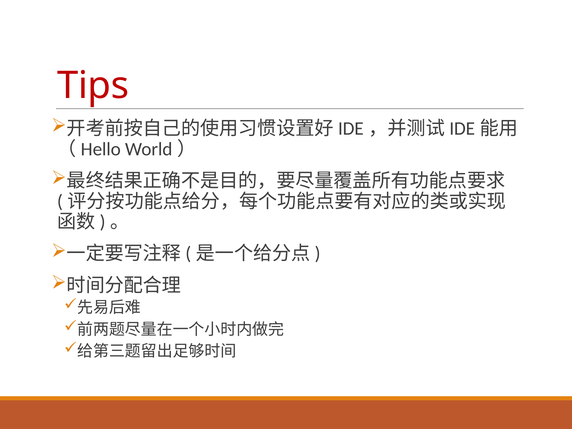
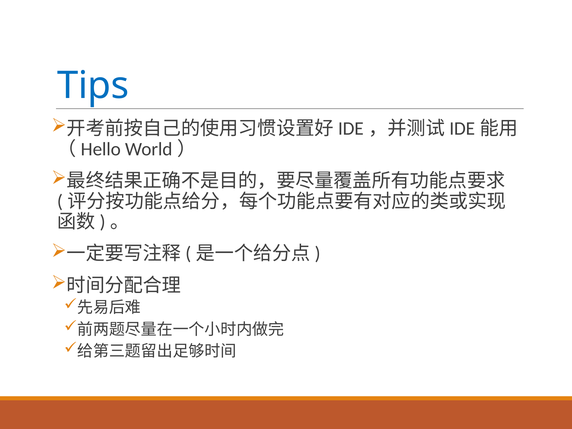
Tips colour: red -> blue
